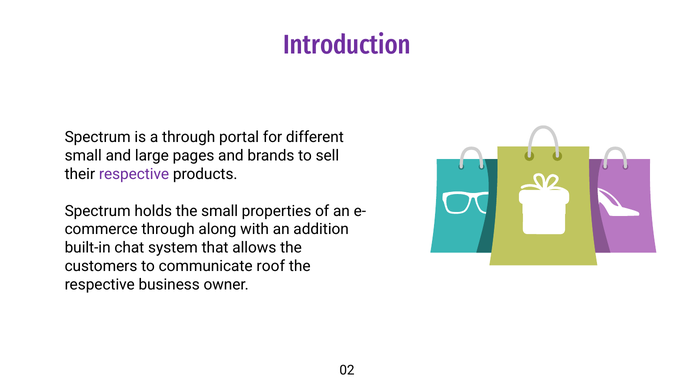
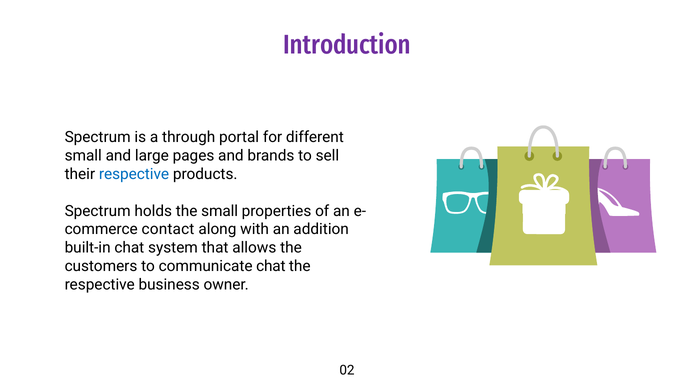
respective at (134, 174) colour: purple -> blue
through at (168, 230): through -> contact
communicate roof: roof -> chat
